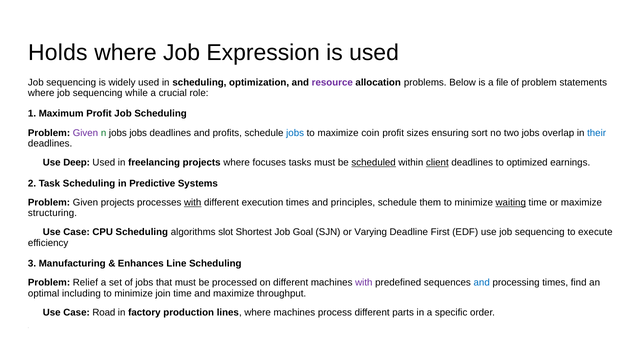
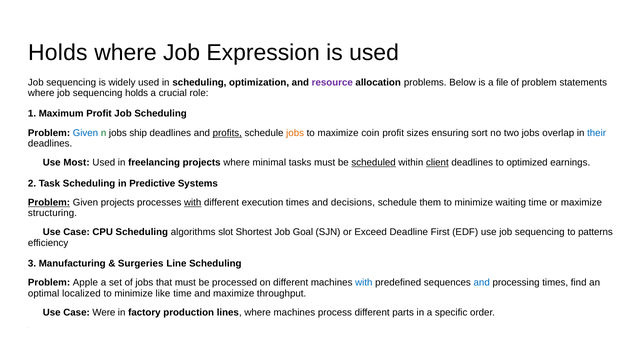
sequencing while: while -> holds
Given at (85, 133) colour: purple -> blue
jobs jobs: jobs -> ship
profits underline: none -> present
jobs at (295, 133) colour: blue -> orange
Deep: Deep -> Most
focuses: focuses -> minimal
Problem at (49, 203) underline: none -> present
principles: principles -> decisions
waiting underline: present -> none
Varying: Varying -> Exceed
execute: execute -> patterns
Enhances: Enhances -> Surgeries
Relief: Relief -> Apple
with at (364, 283) colour: purple -> blue
including: including -> localized
join: join -> like
Road: Road -> Were
